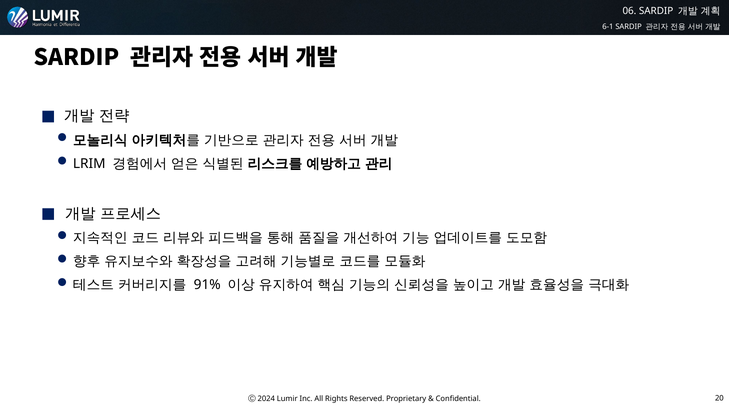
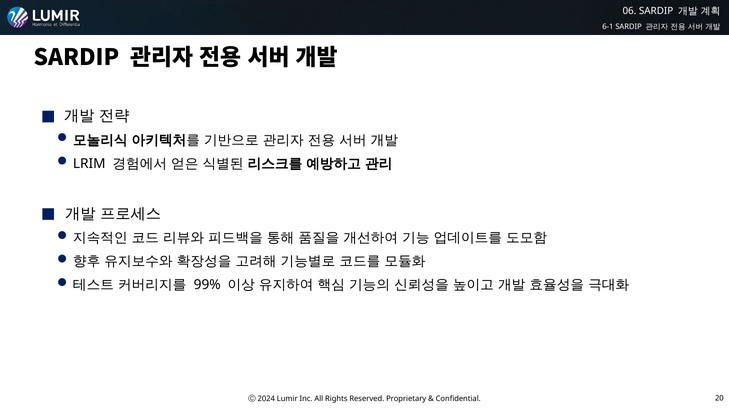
91%: 91% -> 99%
